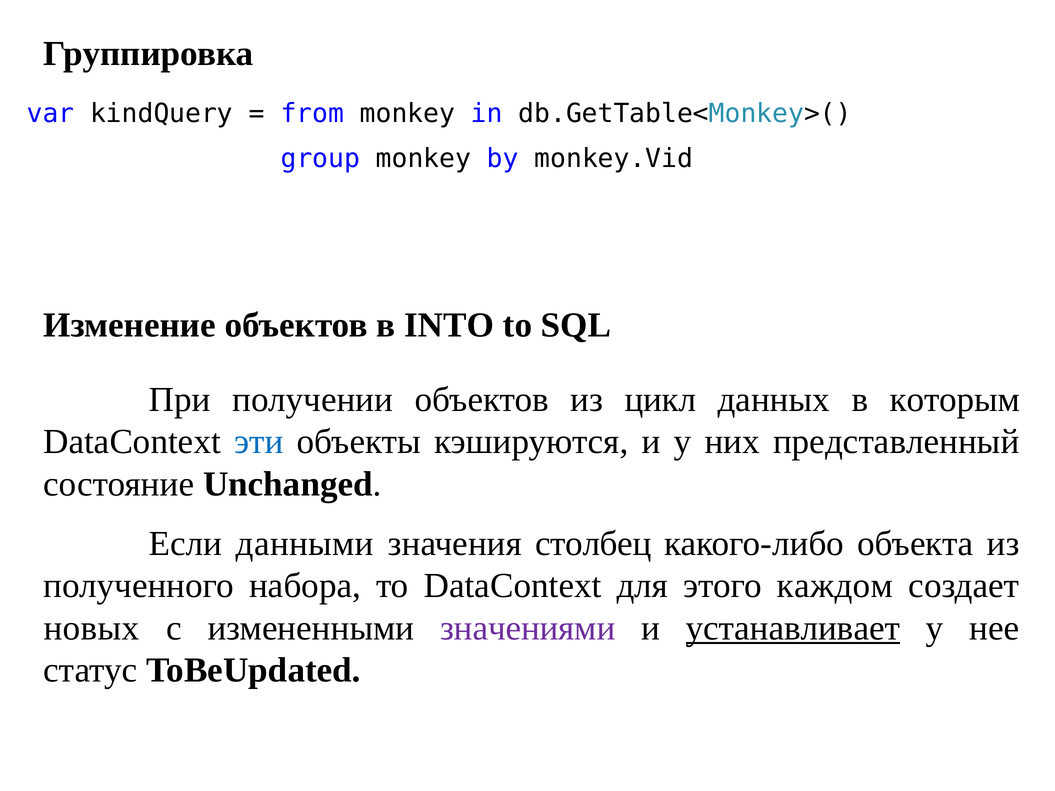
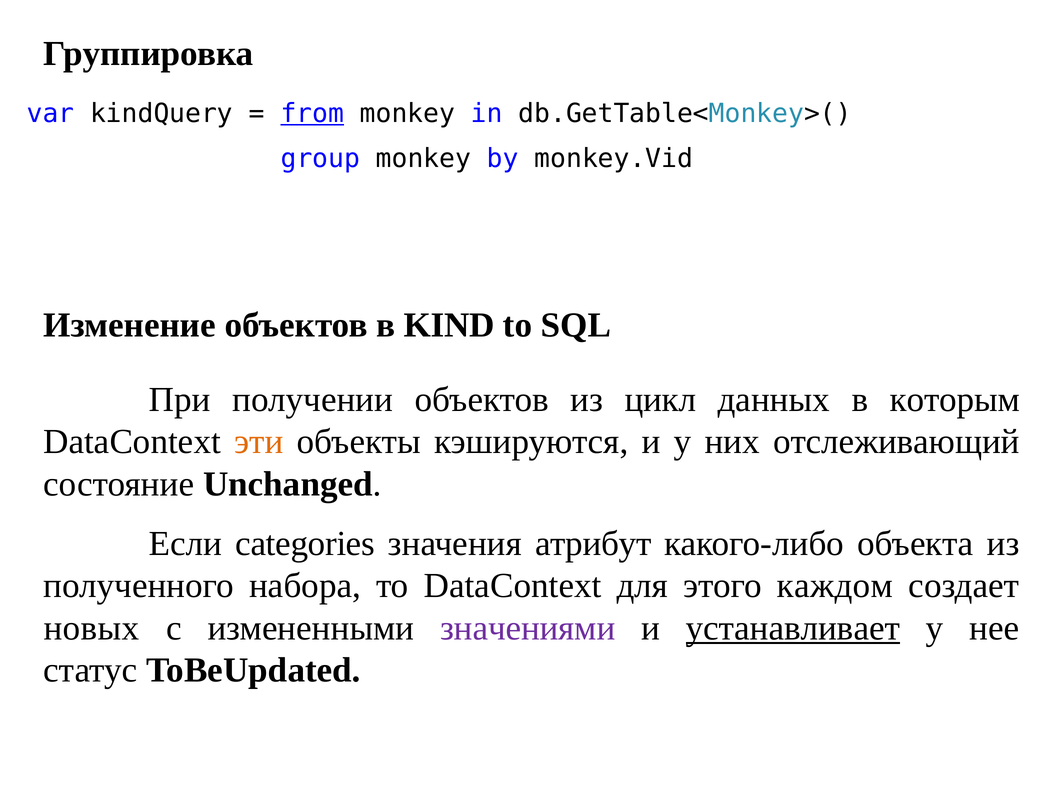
from underline: none -> present
INTO: INTO -> KIND
эти colour: blue -> orange
представленный: представленный -> отслеживающий
данными: данными -> categories
столбец: столбец -> атрибут
